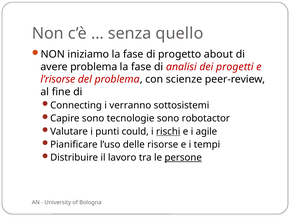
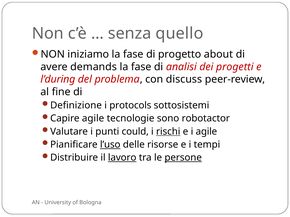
avere problema: problema -> demands
l’risorse: l’risorse -> l’during
scienze: scienze -> discuss
Connecting: Connecting -> Definizione
verranno: verranno -> protocols
Capire sono: sono -> agile
l’uso underline: none -> present
lavoro underline: none -> present
